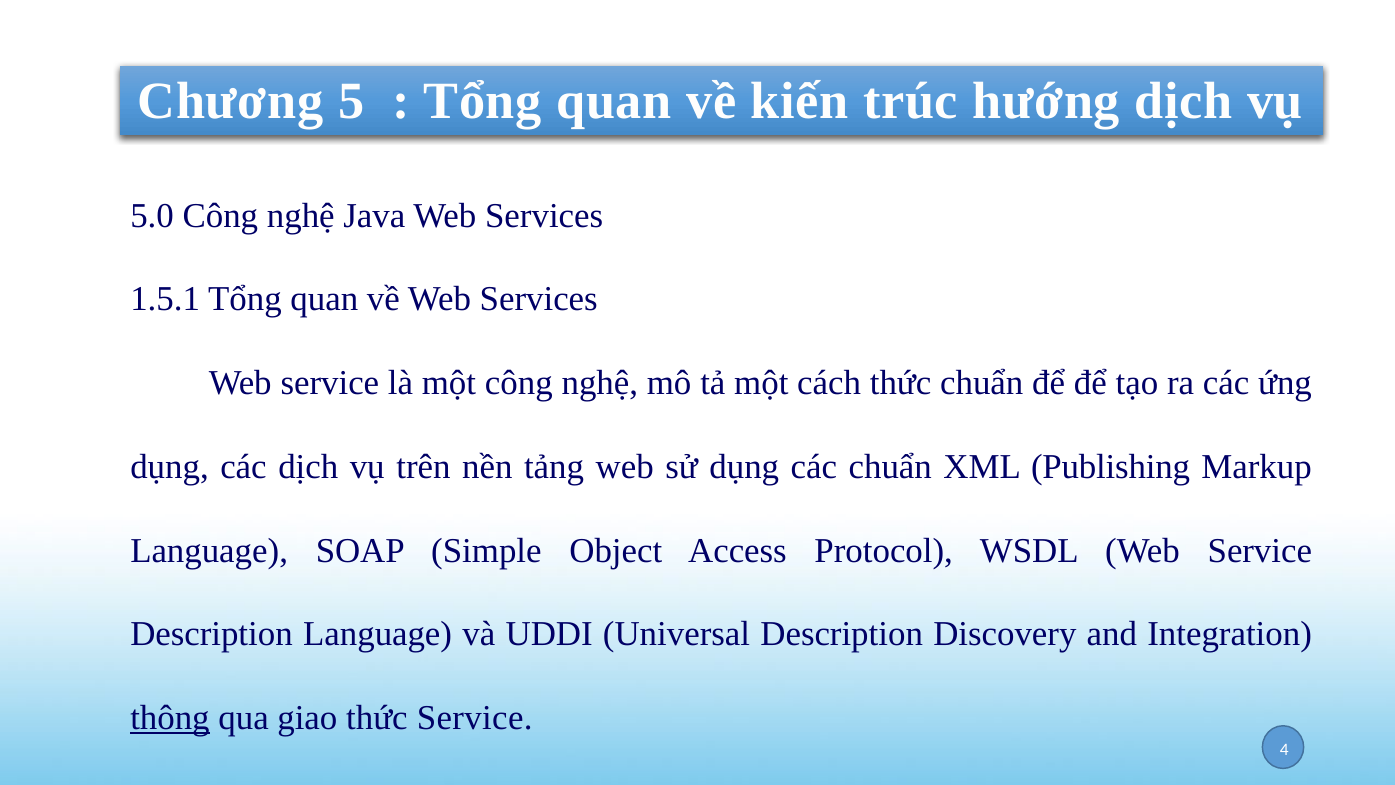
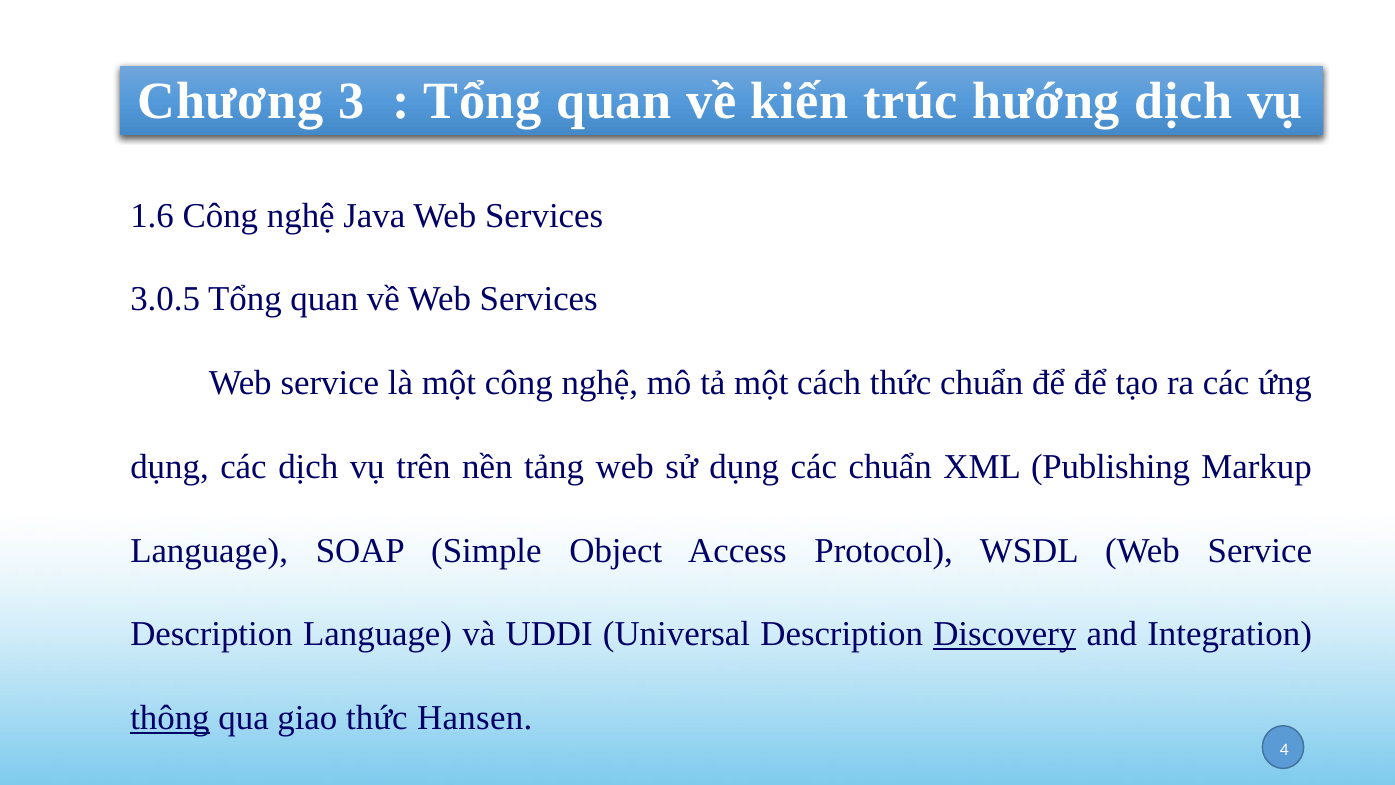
5: 5 -> 3
5.0: 5.0 -> 1.6
1.5.1: 1.5.1 -> 3.0.5
Discovery underline: none -> present
thức Service: Service -> Hansen
